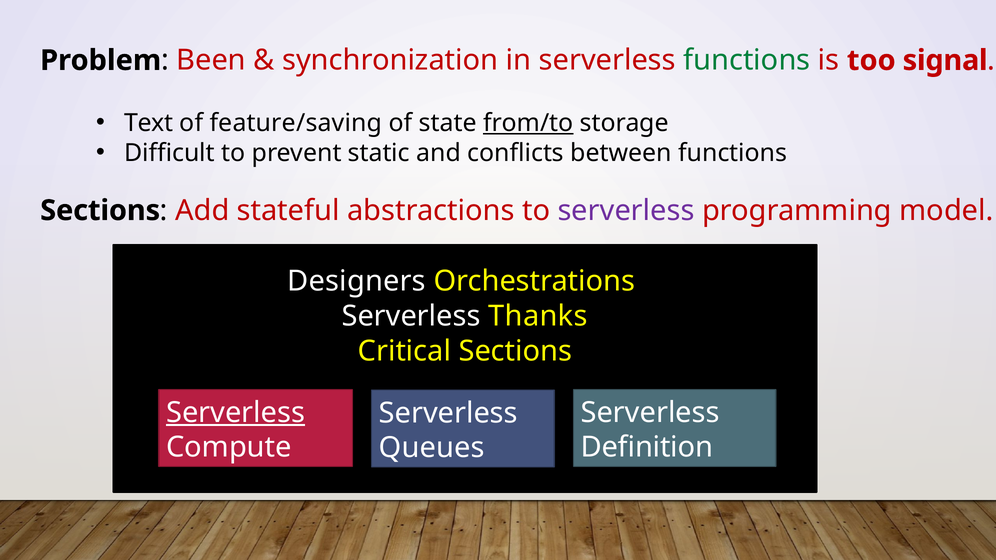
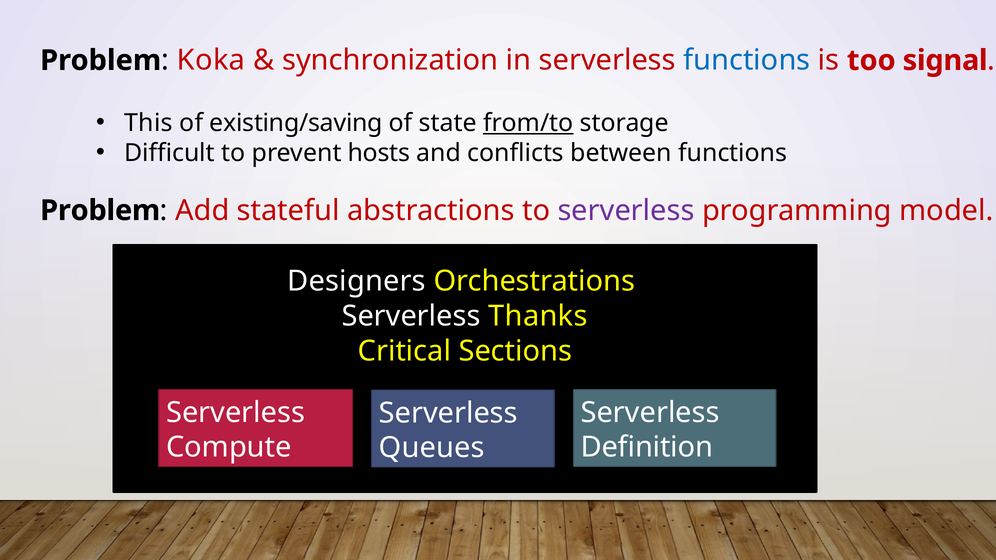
Been: Been -> Koka
functions at (747, 60) colour: green -> blue
Text: Text -> This
feature/saving: feature/saving -> existing/saving
static: static -> hosts
Sections at (100, 211): Sections -> Problem
Serverless at (236, 413) underline: present -> none
